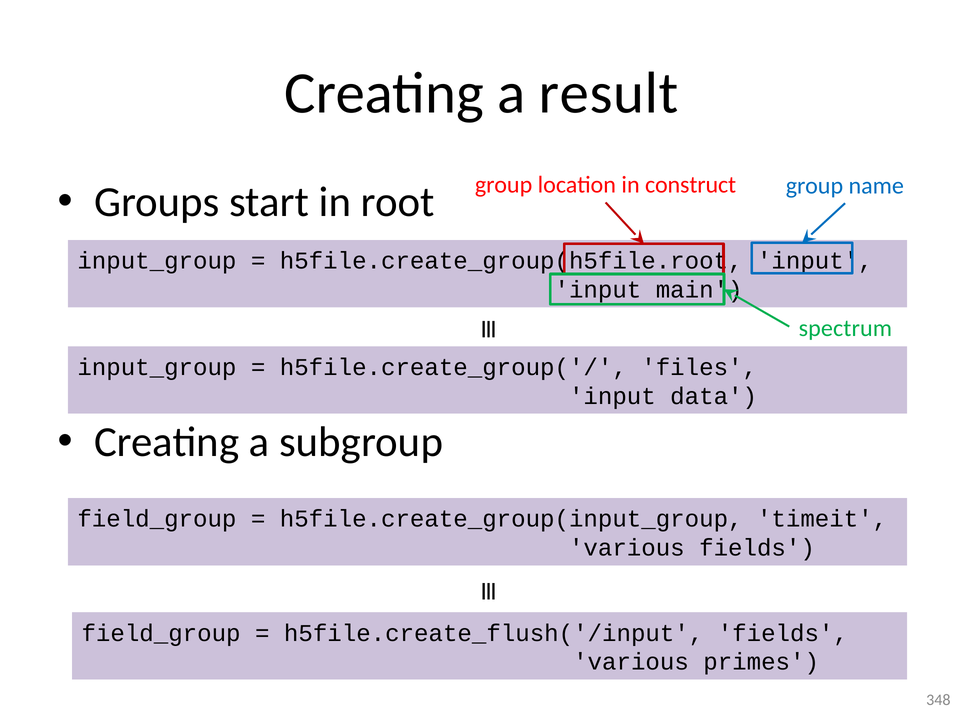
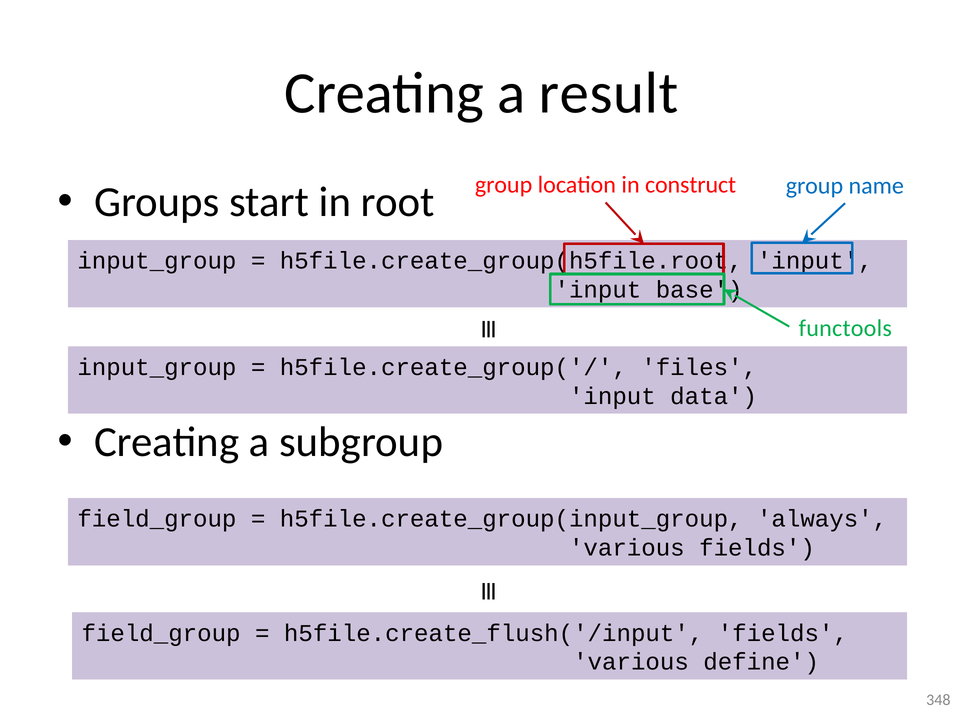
main: main -> base
spectrum: spectrum -> functools
timeit: timeit -> always
primes: primes -> define
